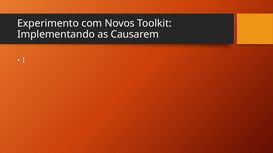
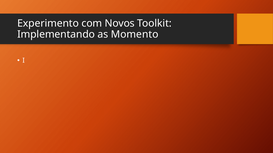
Causarem: Causarem -> Momento
